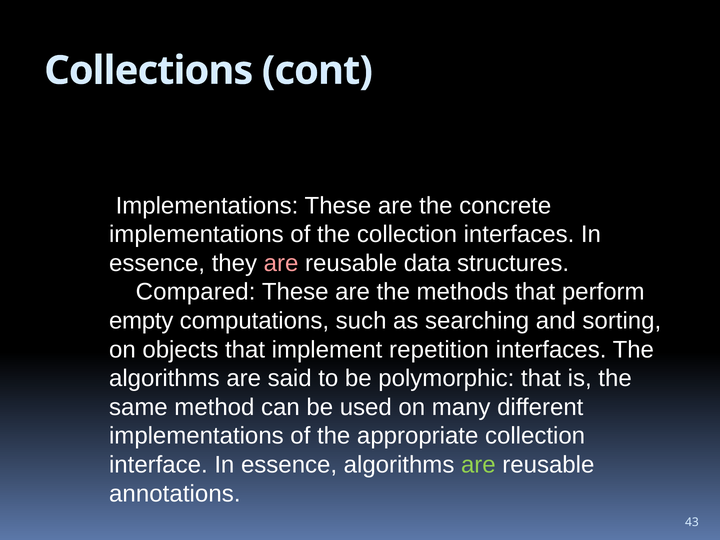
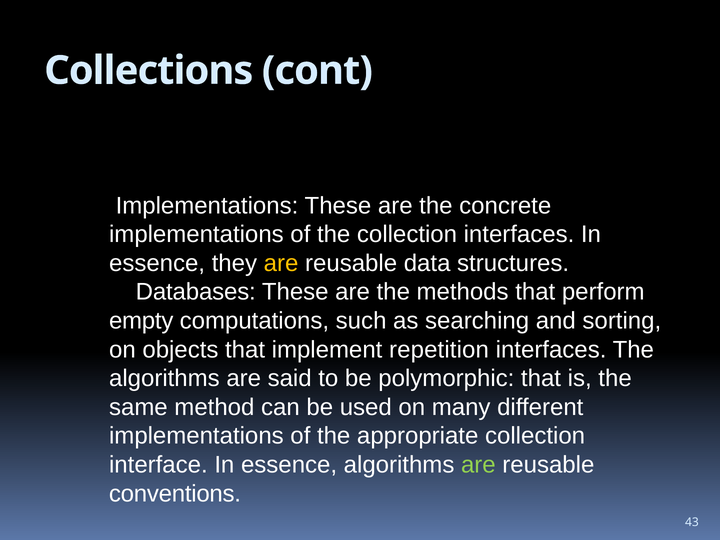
are at (281, 263) colour: pink -> yellow
Compared: Compared -> Databases
annotations: annotations -> conventions
